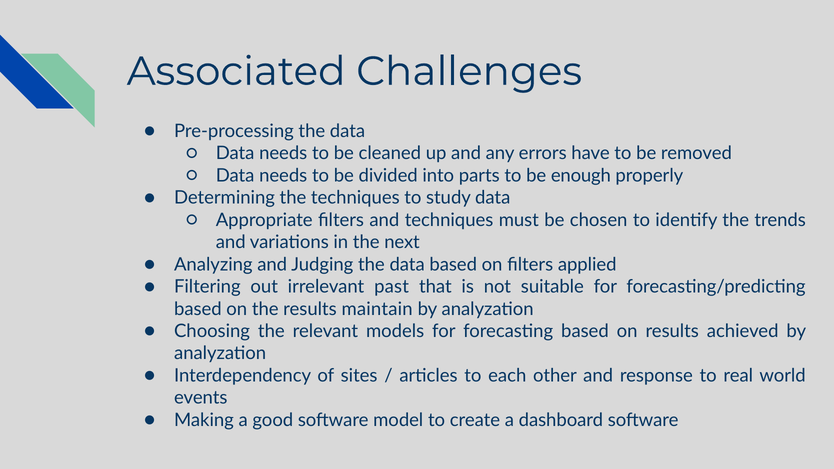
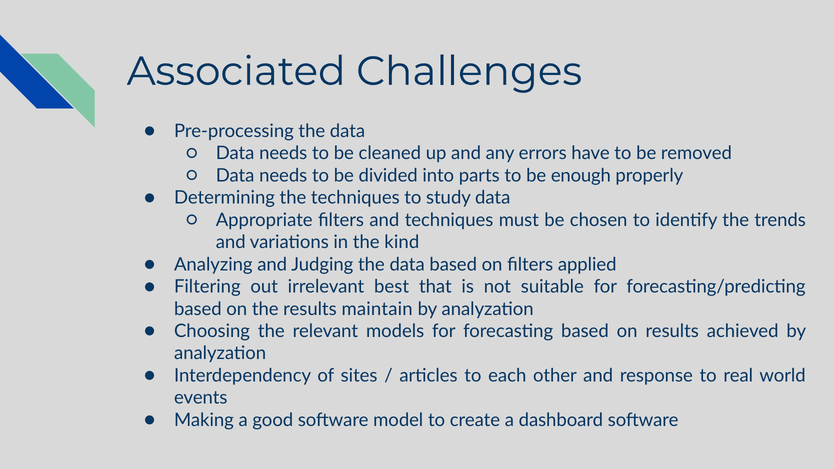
next: next -> kind
past: past -> best
